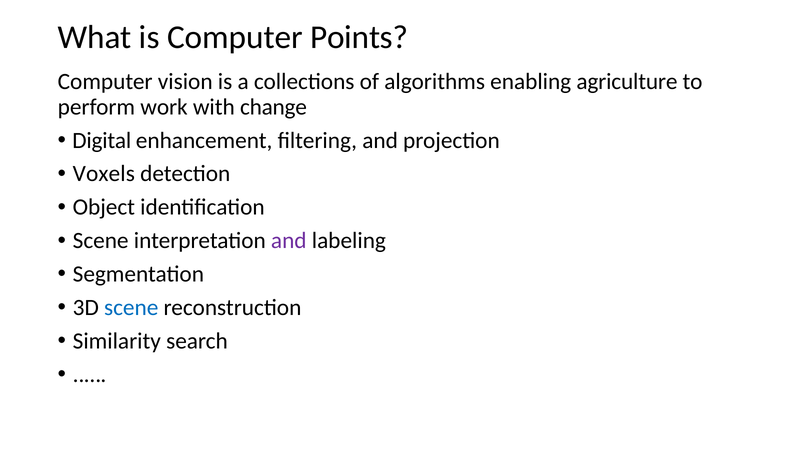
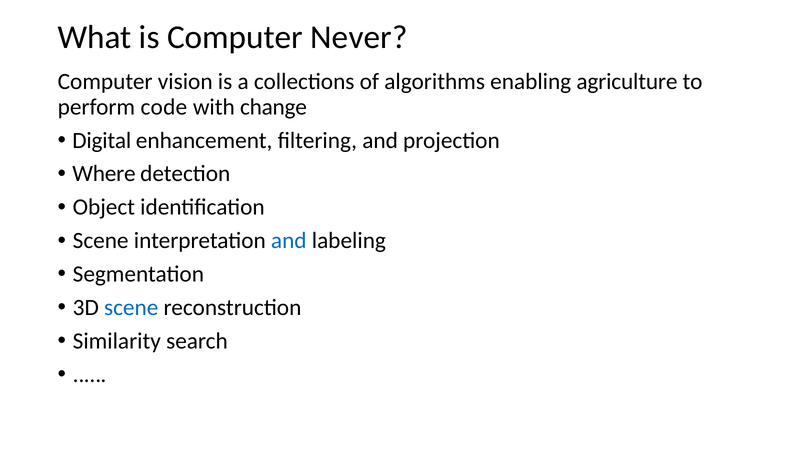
Points: Points -> Never
work: work -> code
Voxels: Voxels -> Where
and at (289, 241) colour: purple -> blue
